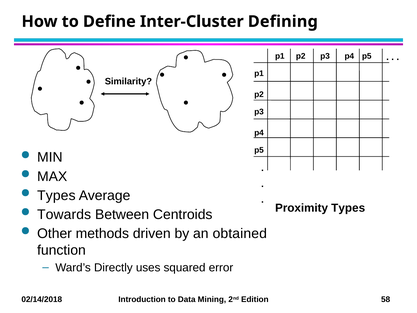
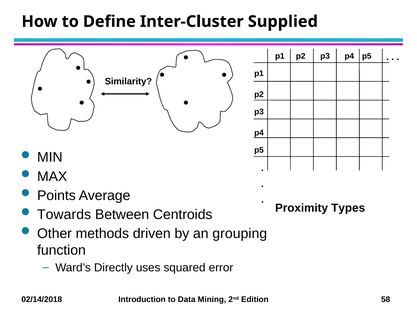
Defining: Defining -> Supplied
Types at (56, 195): Types -> Points
obtained: obtained -> grouping
